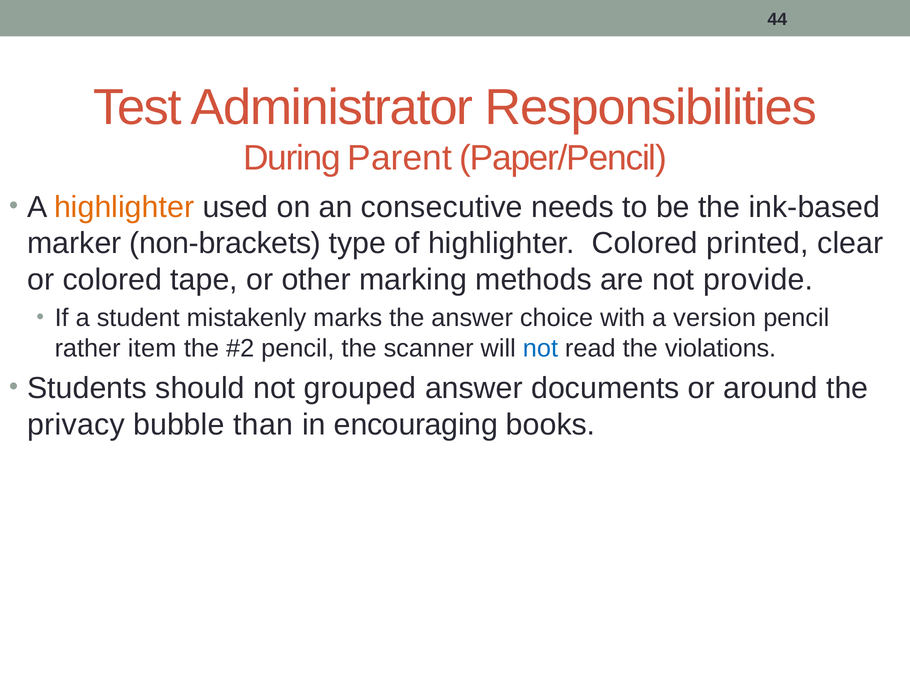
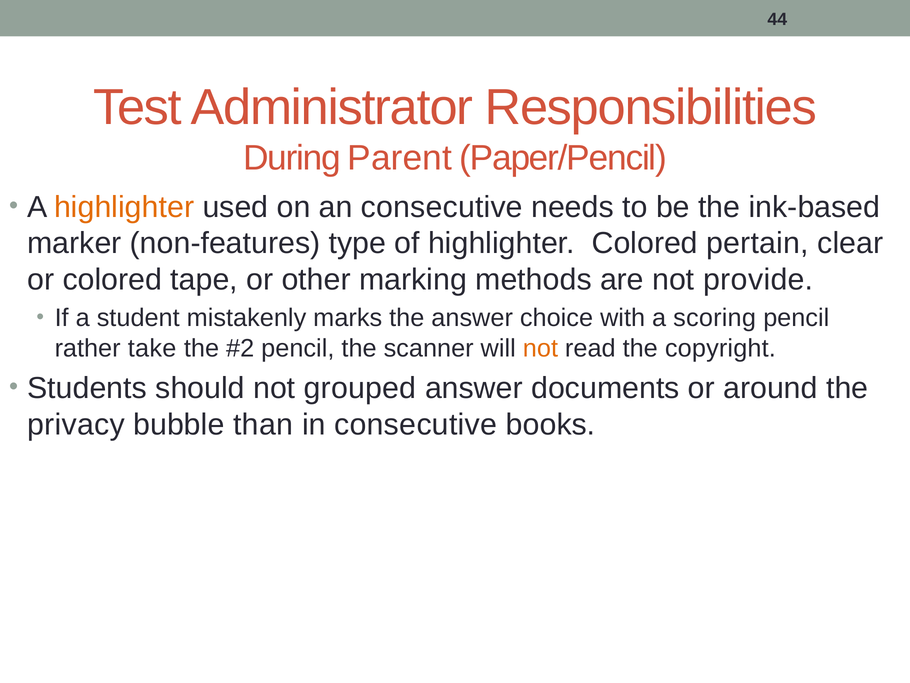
non-brackets: non-brackets -> non-features
printed: printed -> pertain
version: version -> scoring
item: item -> take
not at (540, 348) colour: blue -> orange
violations: violations -> copyright
in encouraging: encouraging -> consecutive
